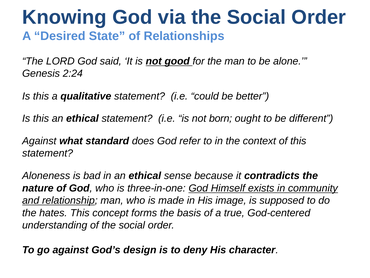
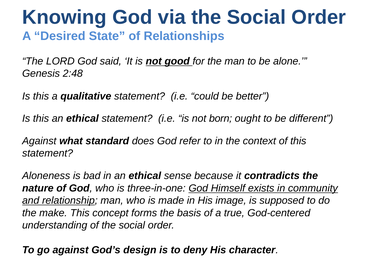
2:24: 2:24 -> 2:48
hates: hates -> make
